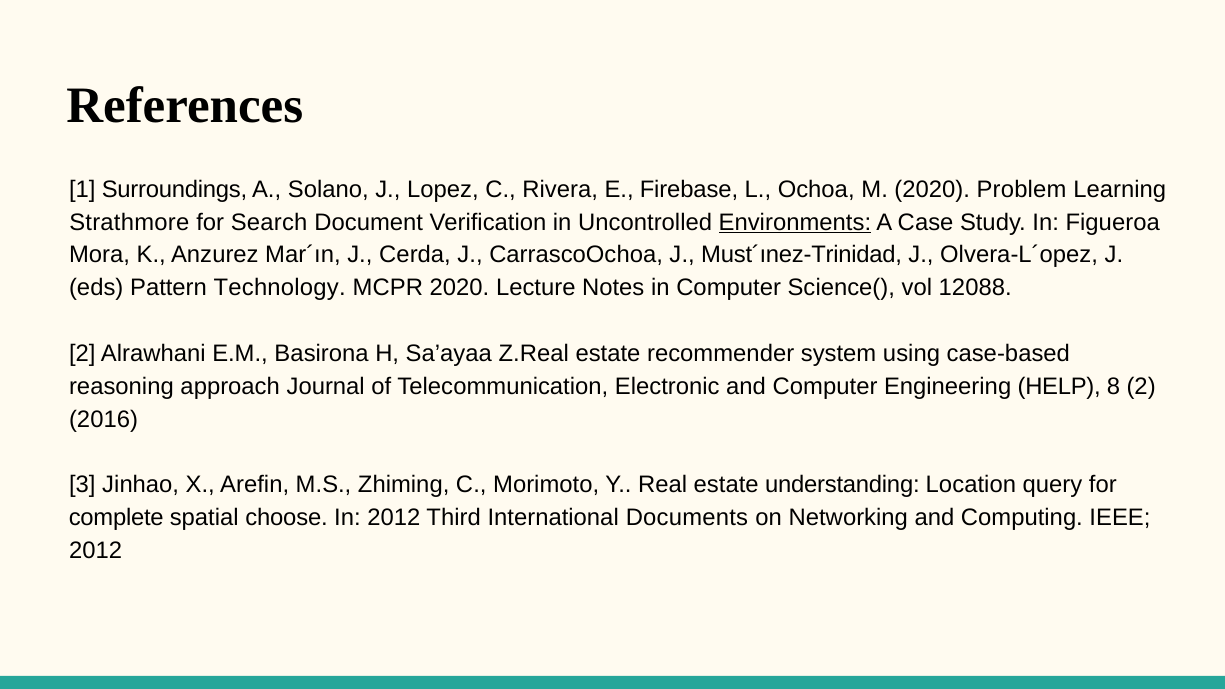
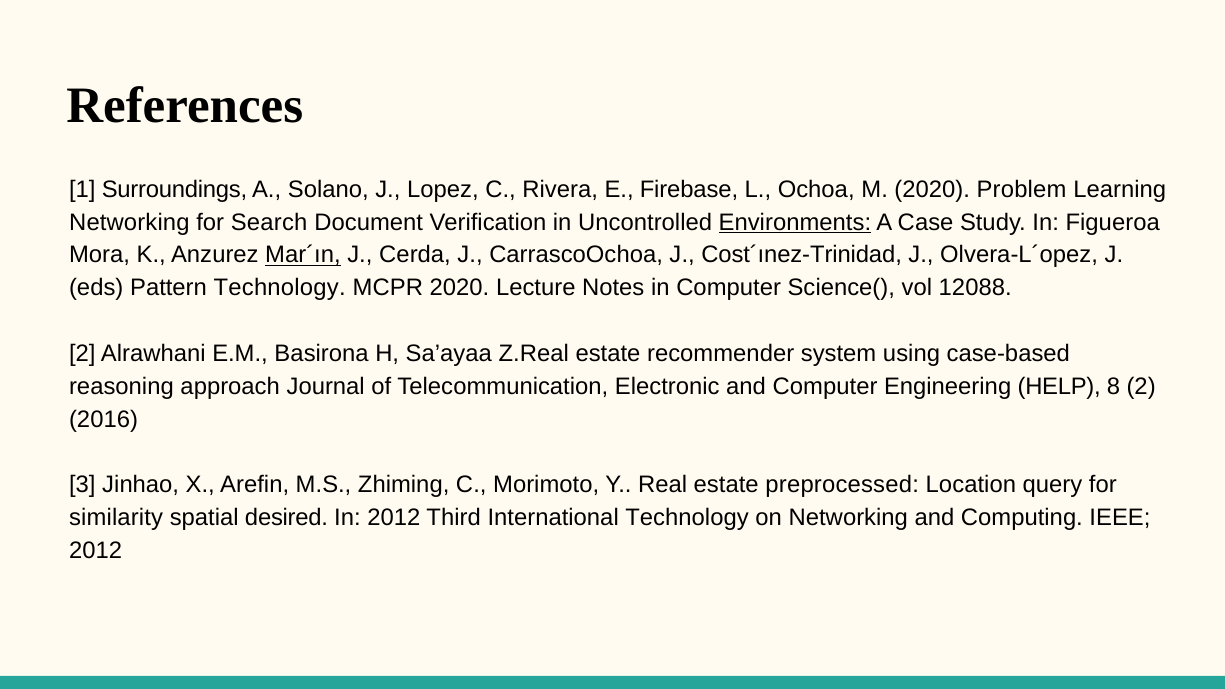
Strathmore at (129, 222): Strathmore -> Networking
Mar´ın underline: none -> present
Must´ınez-Trinidad: Must´ınez-Trinidad -> Cost´ınez-Trinidad
understanding: understanding -> preprocessed
complete: complete -> similarity
choose: choose -> desired
International Documents: Documents -> Technology
